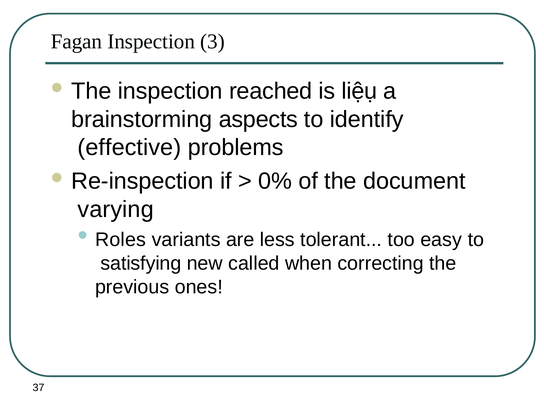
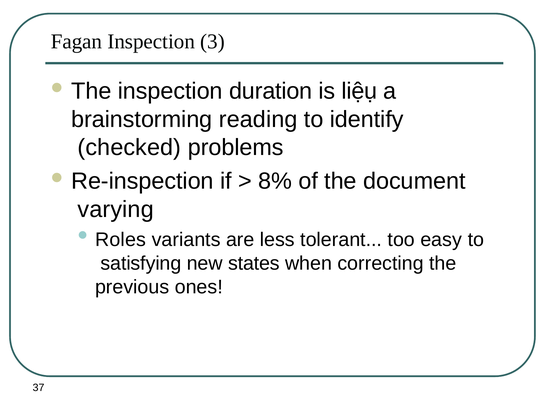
reached: reached -> duration
aspects: aspects -> reading
effective: effective -> checked
0%: 0% -> 8%
called: called -> states
